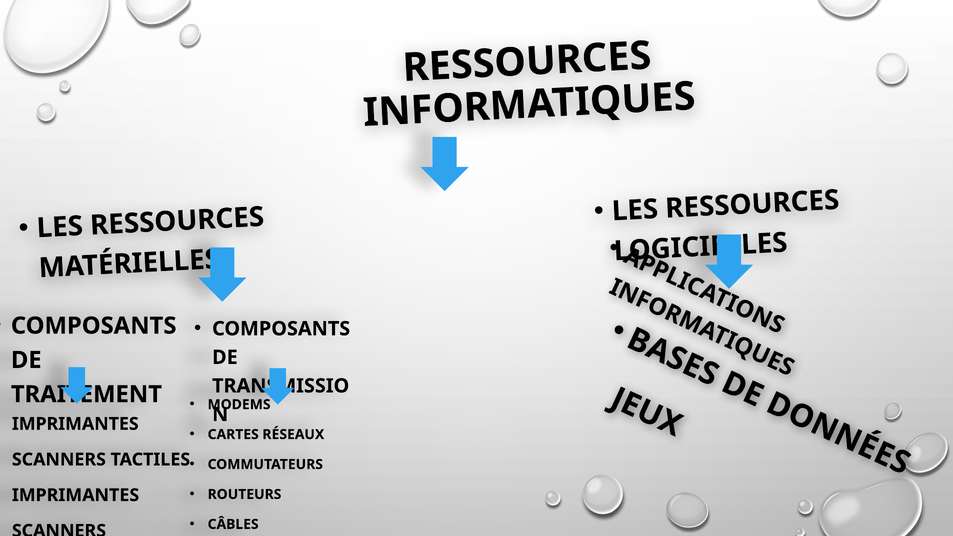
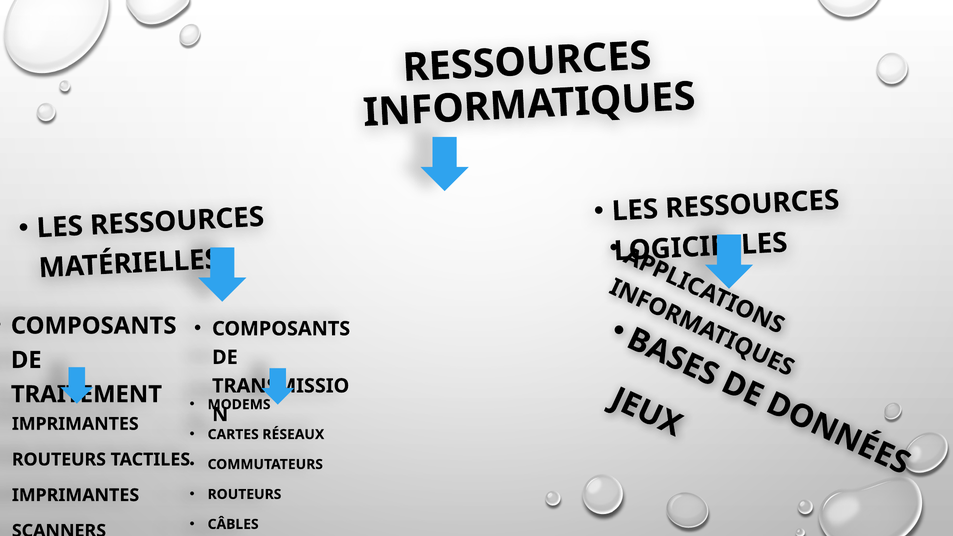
SCANNERS at (59, 460): SCANNERS -> ROUTEURS
